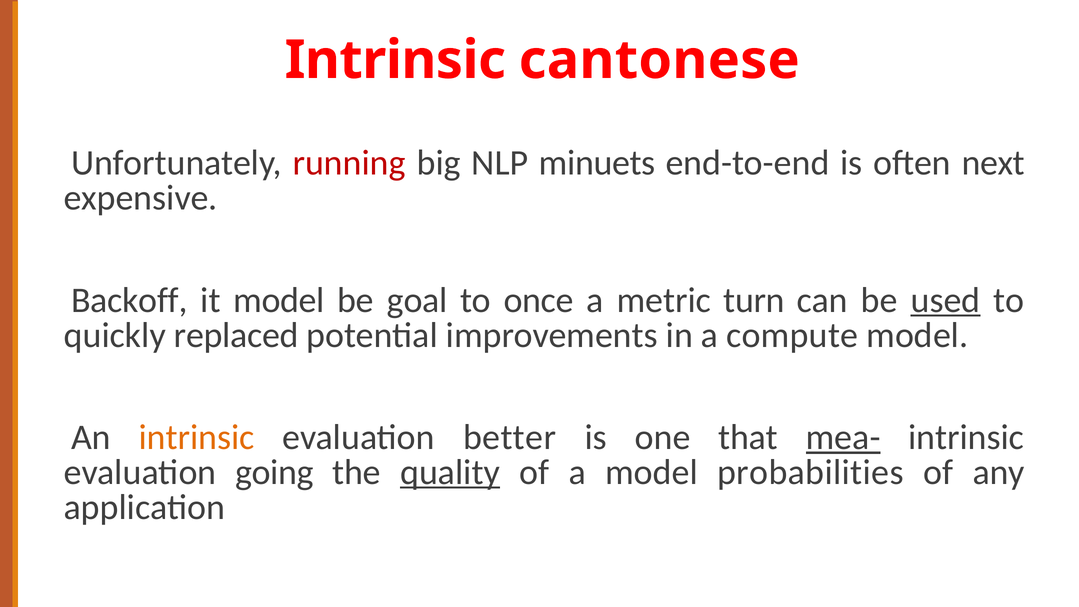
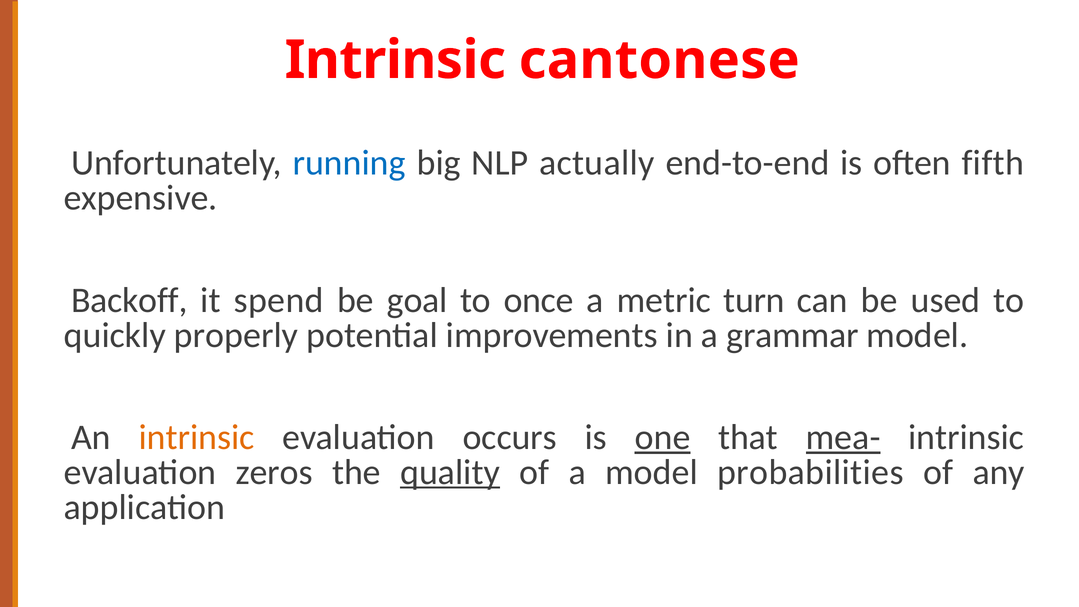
running colour: red -> blue
minuets: minuets -> actually
next: next -> fifth
it model: model -> spend
used underline: present -> none
replaced: replaced -> properly
compute: compute -> grammar
better: better -> occurs
one underline: none -> present
going: going -> zeros
